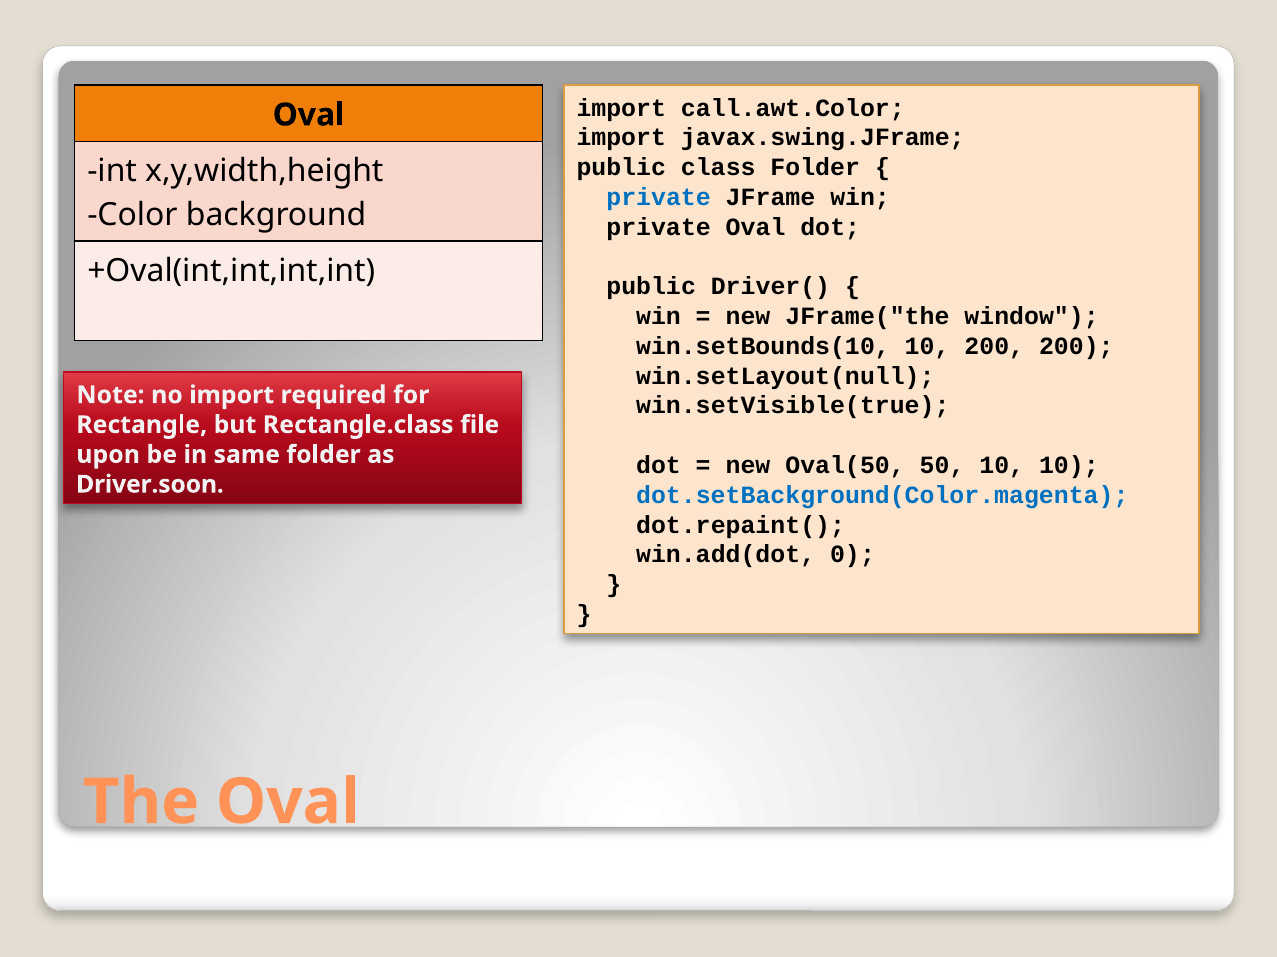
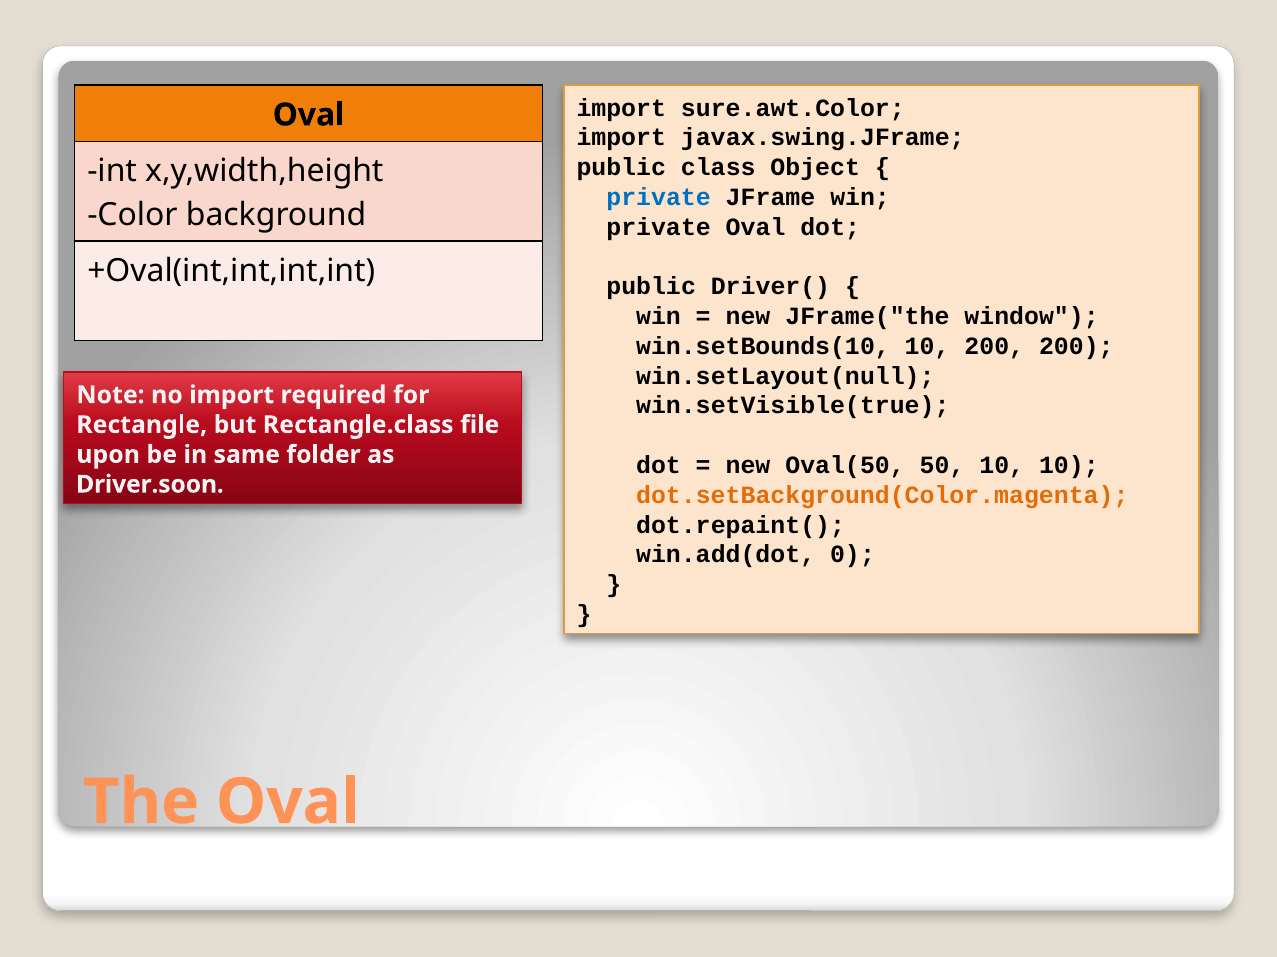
call.awt.Color: call.awt.Color -> sure.awt.Color
class Folder: Folder -> Object
dot.setBackground(Color.magenta colour: blue -> orange
